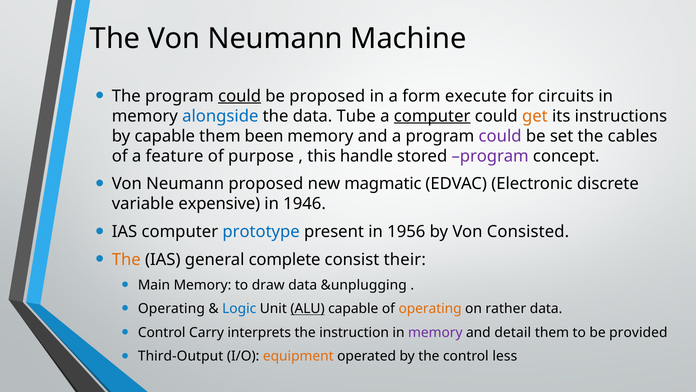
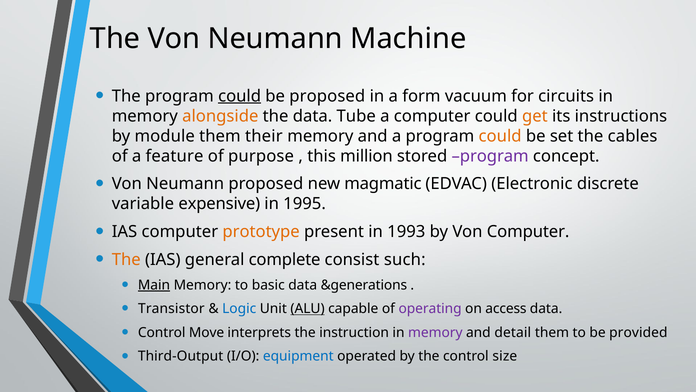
execute: execute -> vacuum
alongside colour: blue -> orange
computer at (432, 116) underline: present -> none
by capable: capable -> module
been: been -> their
could at (500, 136) colour: purple -> orange
handle: handle -> million
1946: 1946 -> 1995
prototype colour: blue -> orange
1956: 1956 -> 1993
Von Consisted: Consisted -> Computer
their: their -> such
Main underline: none -> present
draw: draw -> basic
&unplugging: &unplugging -> &generations
Operating at (171, 308): Operating -> Transistor
operating at (430, 308) colour: orange -> purple
rather: rather -> access
Carry: Carry -> Move
equipment colour: orange -> blue
less: less -> size
